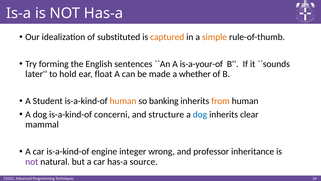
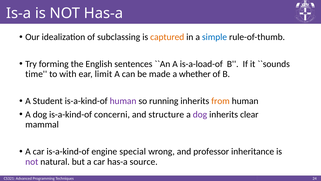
substituted: substituted -> subclassing
simple colour: orange -> blue
is-a-your-of: is-a-your-of -> is-a-load-of
later: later -> time
hold: hold -> with
float: float -> limit
human at (123, 101) colour: orange -> purple
banking: banking -> running
dog at (200, 114) colour: blue -> purple
integer: integer -> special
